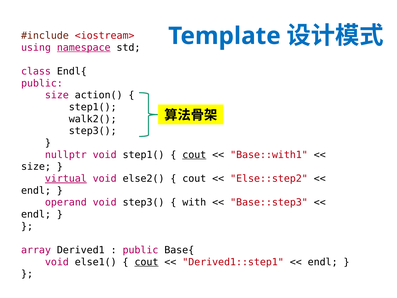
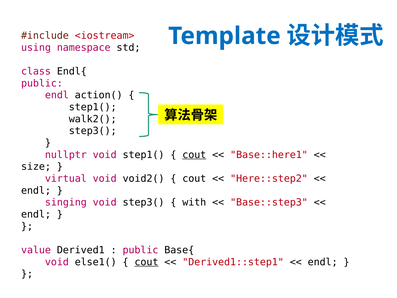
namespace underline: present -> none
size at (57, 95): size -> endl
Base::with1: Base::with1 -> Base::here1
virtual underline: present -> none
else2(: else2( -> void2(
Else::step2: Else::step2 -> Here::step2
operand: operand -> singing
array: array -> value
